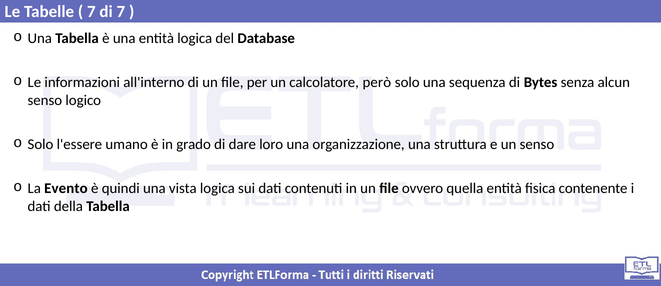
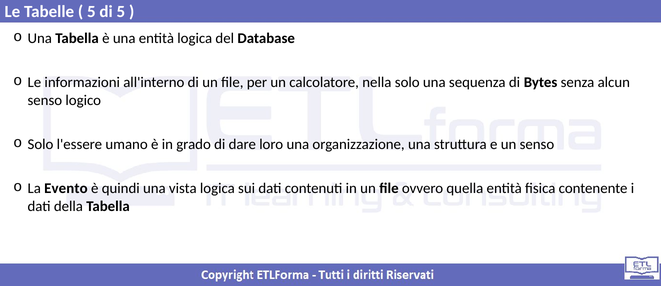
7 at (91, 12): 7 -> 5
di 7: 7 -> 5
però: però -> nella
